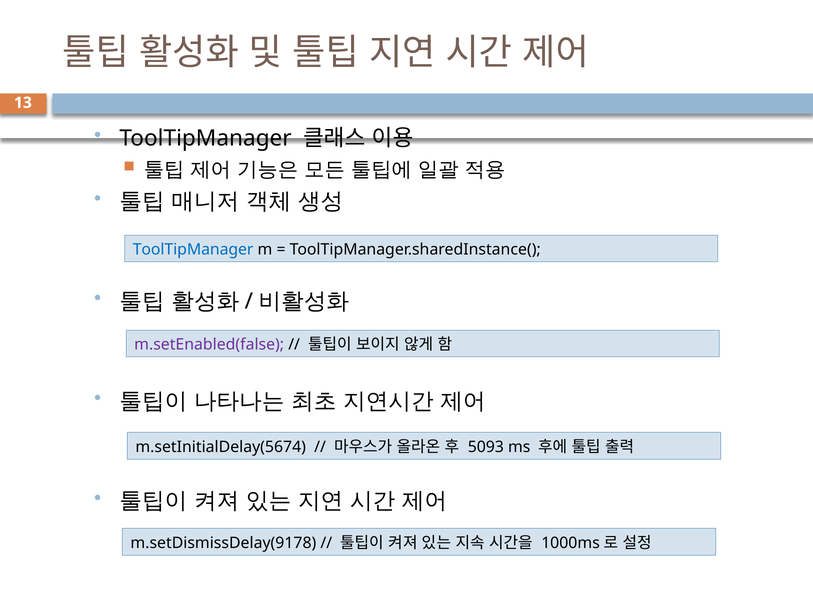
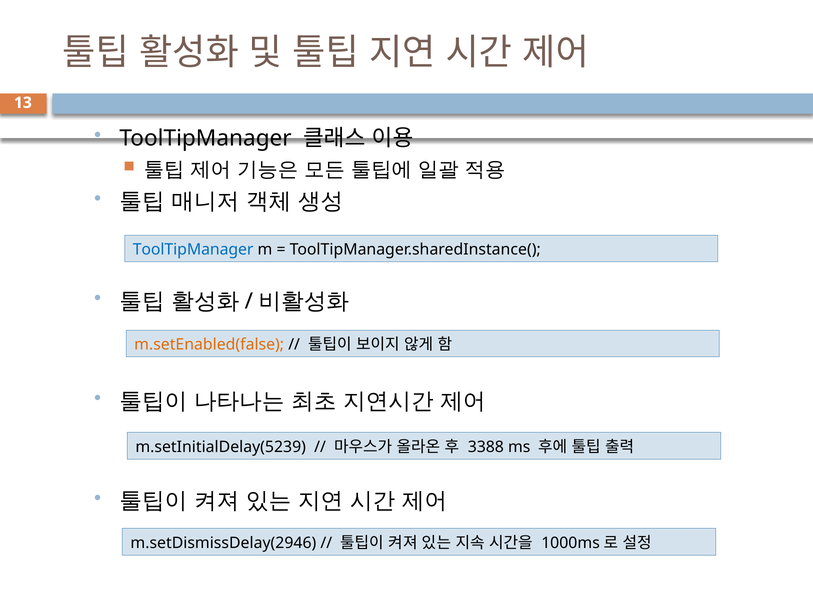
m.setEnabled(false colour: purple -> orange
m.setInitialDelay(5674: m.setInitialDelay(5674 -> m.setInitialDelay(5239
5093: 5093 -> 3388
m.setDismissDelay(9178: m.setDismissDelay(9178 -> m.setDismissDelay(2946
